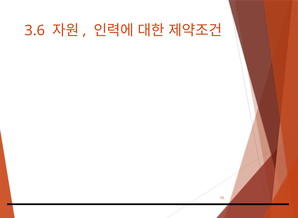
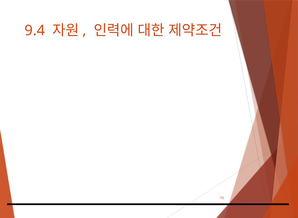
3.6: 3.6 -> 9.4
